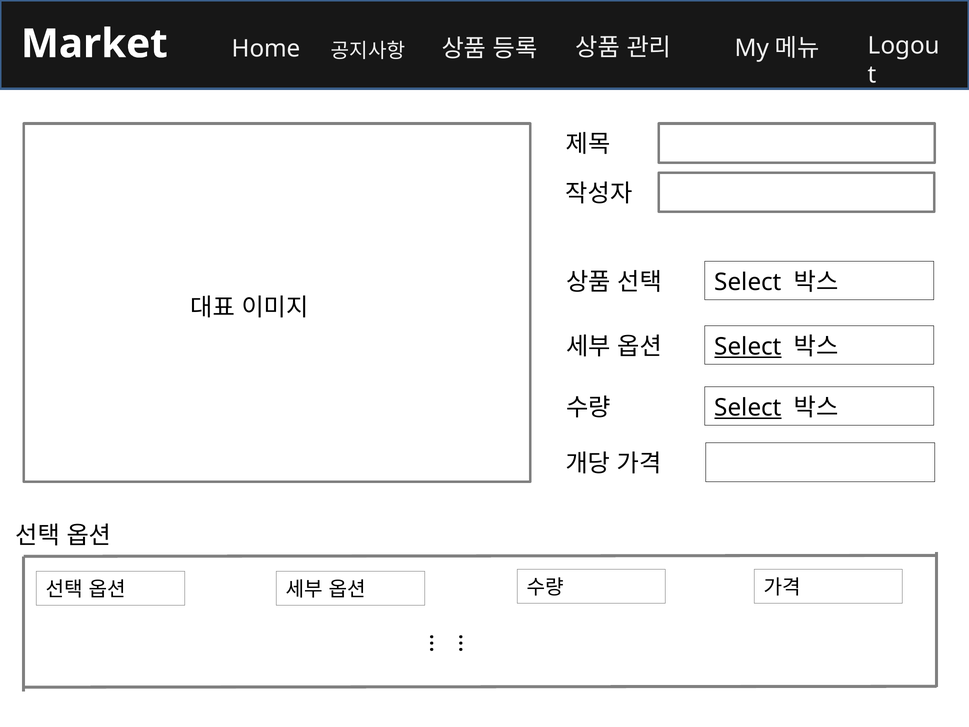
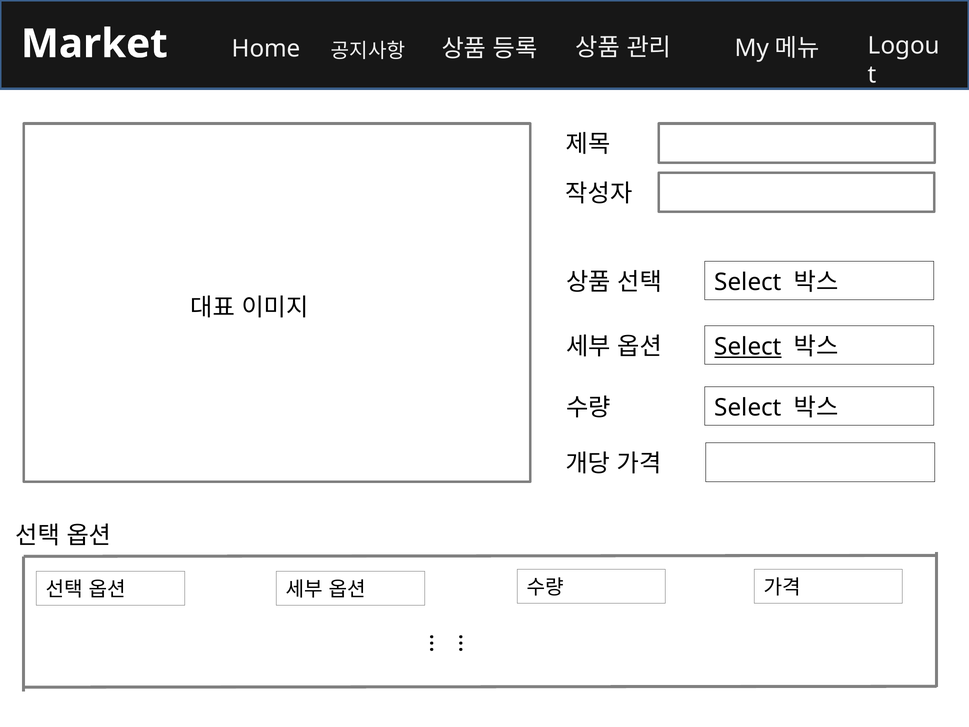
Select at (748, 408) underline: present -> none
